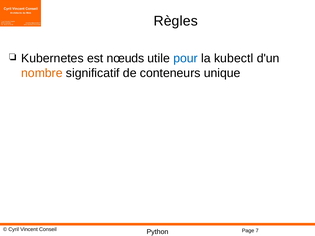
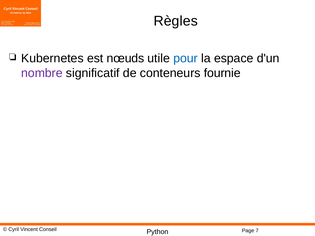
kubectl: kubectl -> espace
nombre colour: orange -> purple
unique: unique -> fournie
